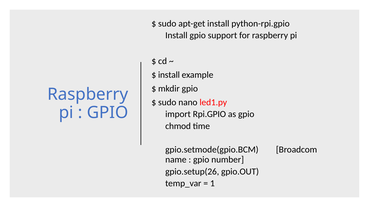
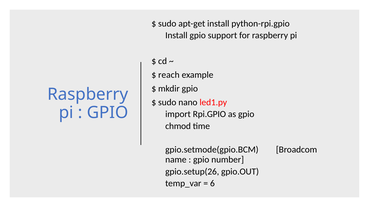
install at (169, 75): install -> reach
1: 1 -> 6
